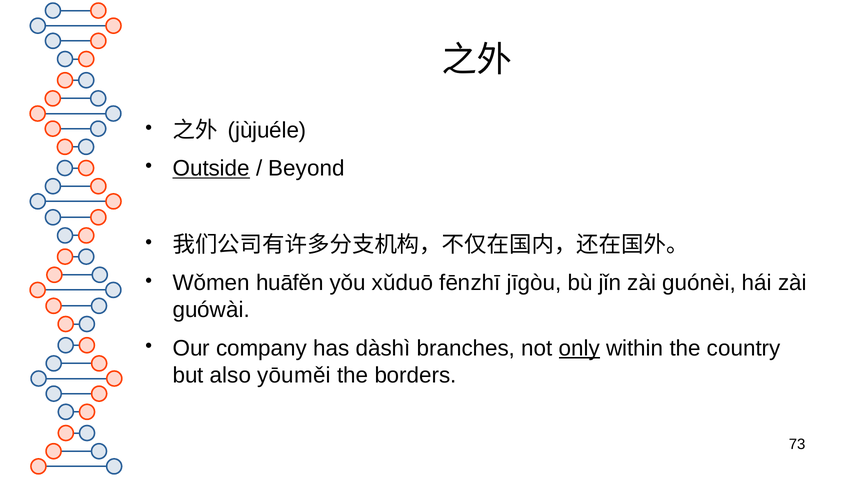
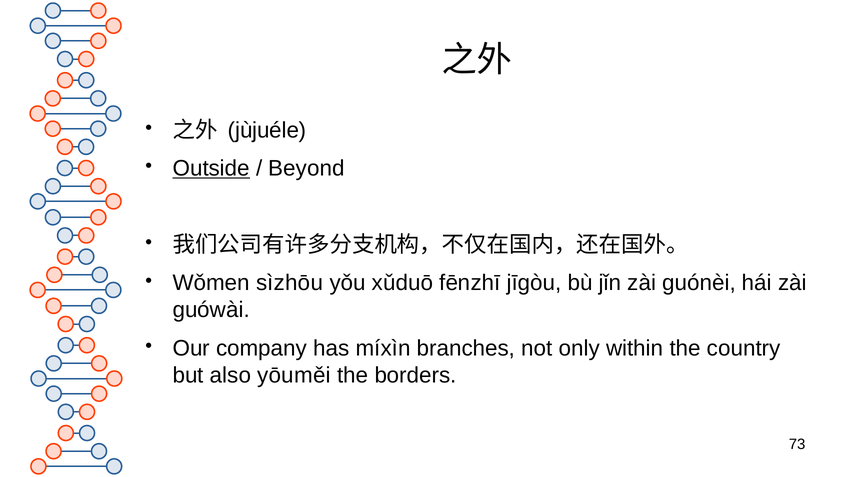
huāfěn: huāfěn -> sìzhōu
dàshì: dàshì -> míxìn
only underline: present -> none
